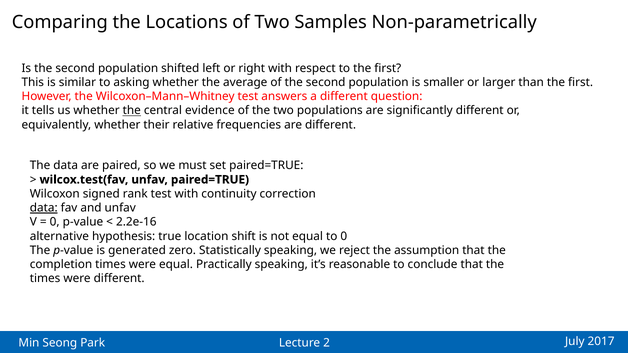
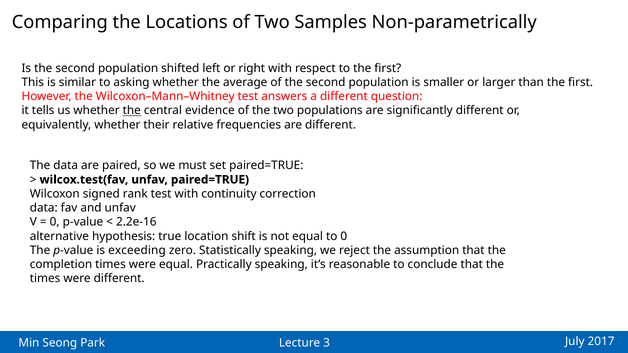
data at (44, 208) underline: present -> none
generated: generated -> exceeding
2: 2 -> 3
